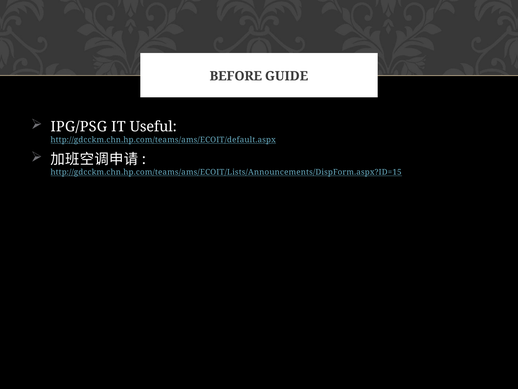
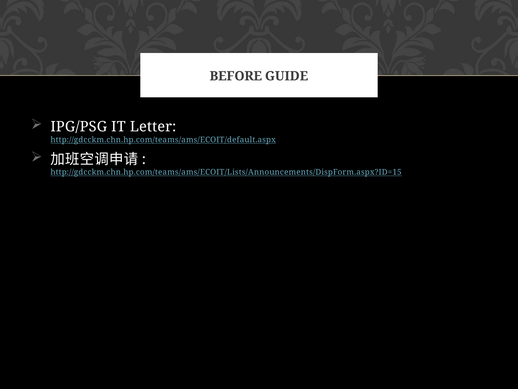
Useful: Useful -> Letter
